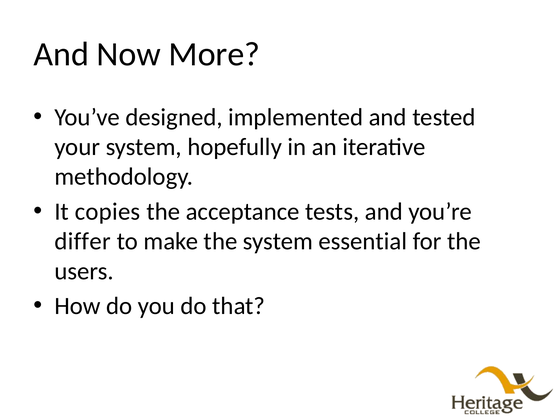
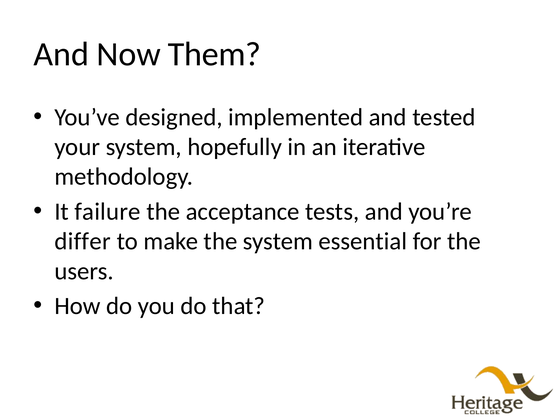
More: More -> Them
copies: copies -> failure
